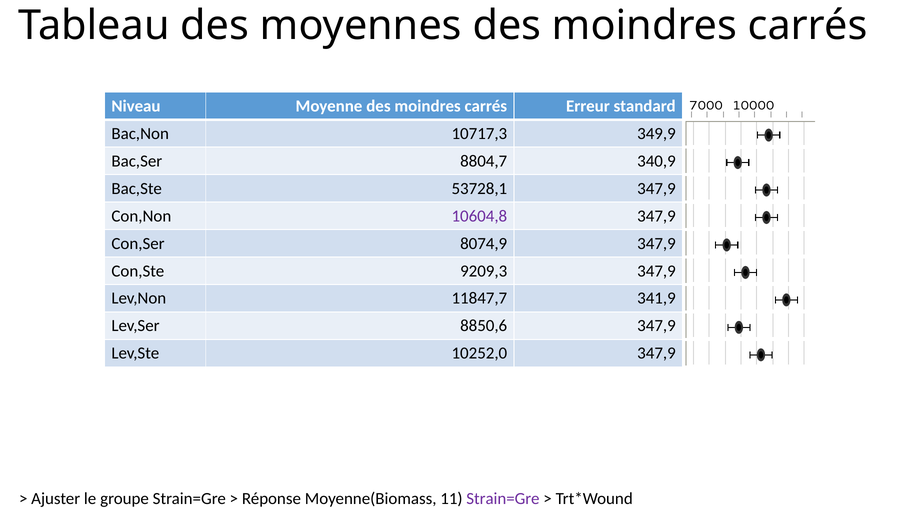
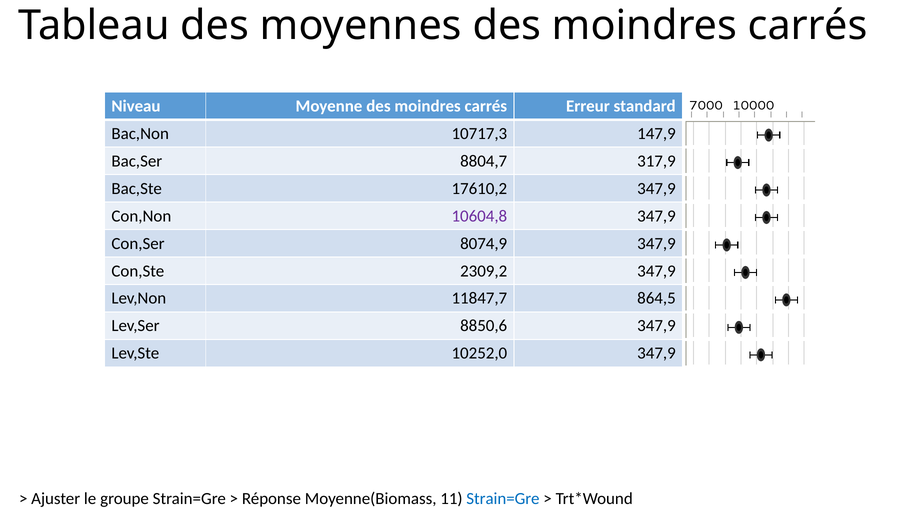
349,9: 349,9 -> 147,9
340,9: 340,9 -> 317,9
53728,1: 53728,1 -> 17610,2
9209,3: 9209,3 -> 2309,2
341,9: 341,9 -> 864,5
Strain=Gre at (503, 499) colour: purple -> blue
